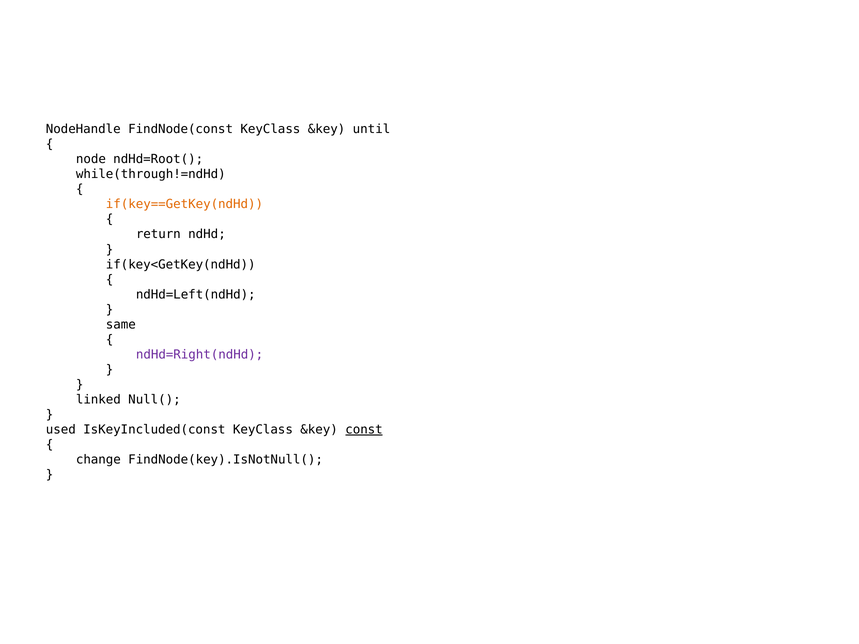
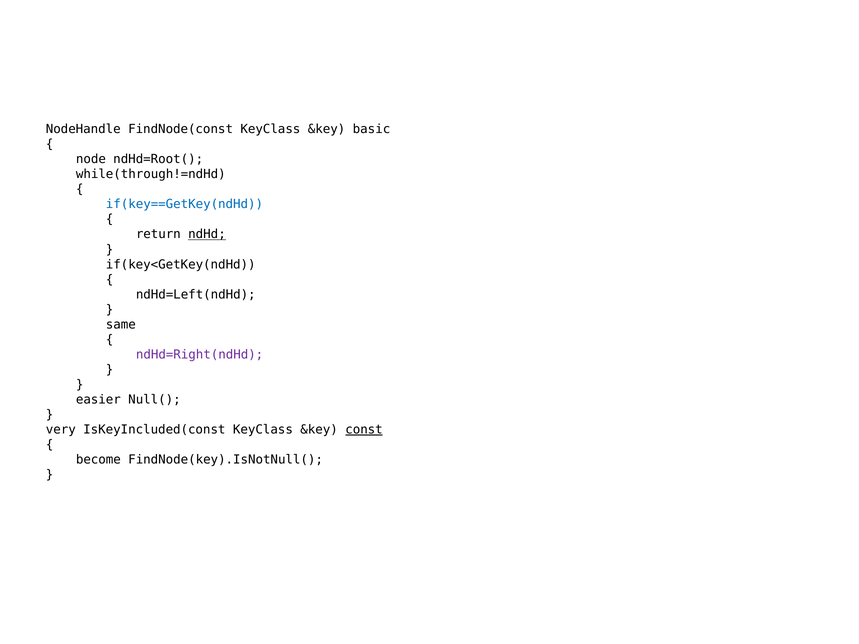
until: until -> basic
if(key==GetKey(ndHd colour: orange -> blue
ndHd underline: none -> present
linked: linked -> easier
used: used -> very
change: change -> become
